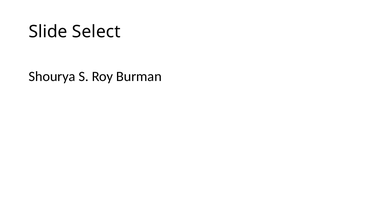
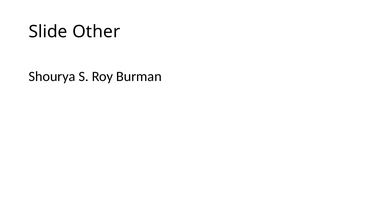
Select: Select -> Other
